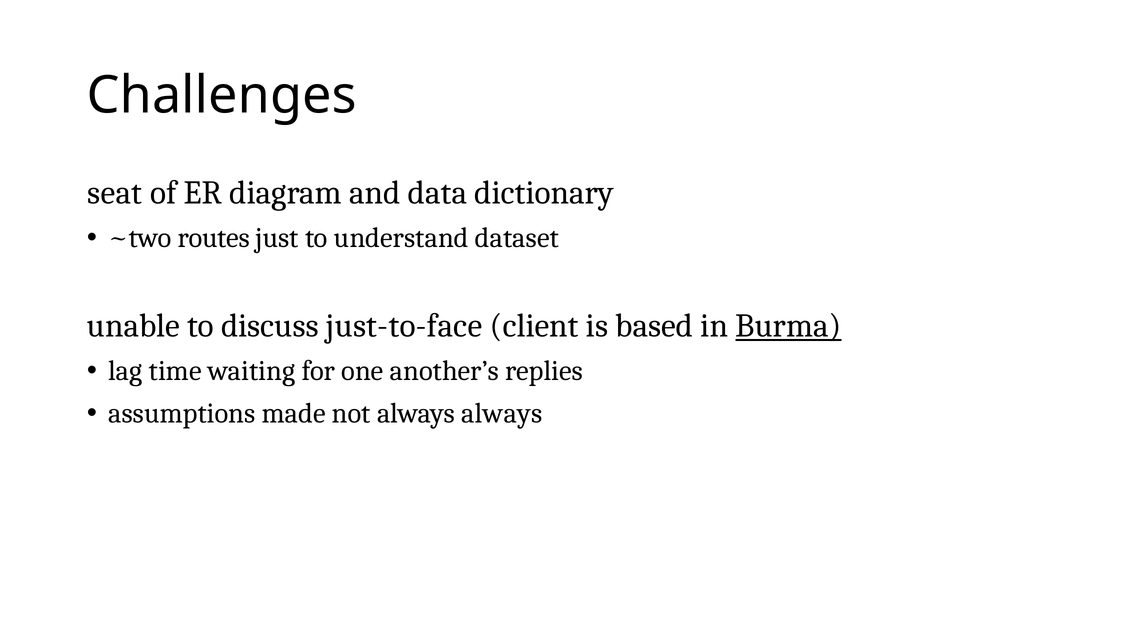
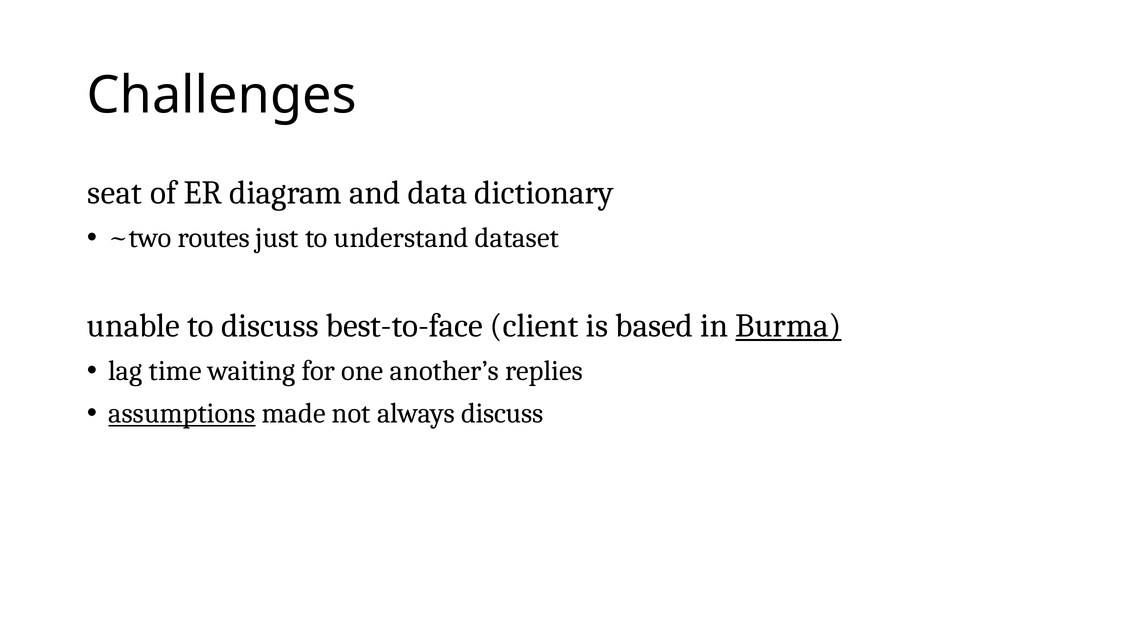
just-to-face: just-to-face -> best-to-face
assumptions underline: none -> present
always always: always -> discuss
